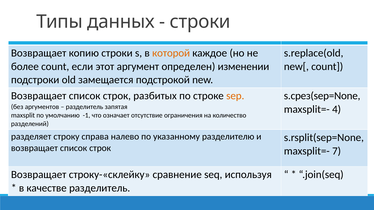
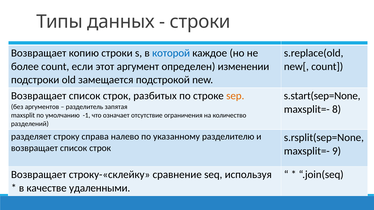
которой colour: orange -> blue
s.срез(sep=None: s.срез(sep=None -> s.start(sep=None
4: 4 -> 8
7: 7 -> 9
качестве разделитель: разделитель -> удаленными
